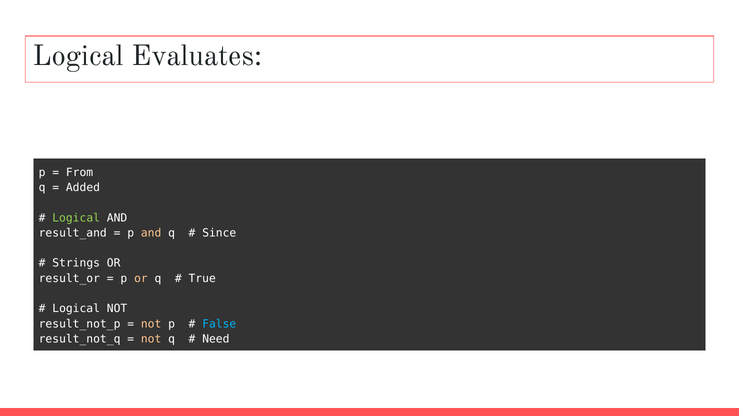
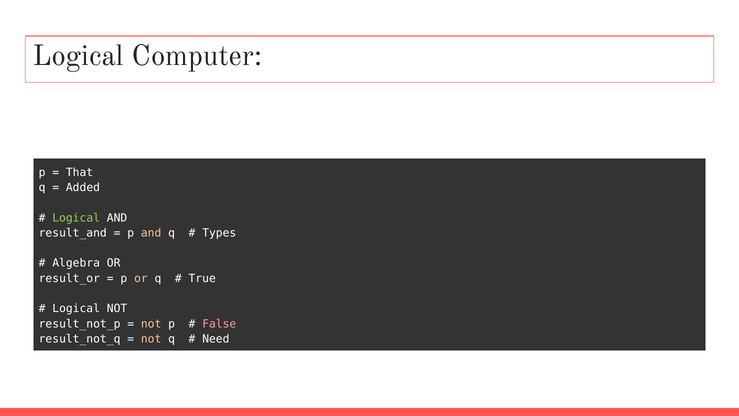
Evaluates: Evaluates -> Computer
From: From -> That
Since: Since -> Types
Strings: Strings -> Algebra
False colour: light blue -> pink
